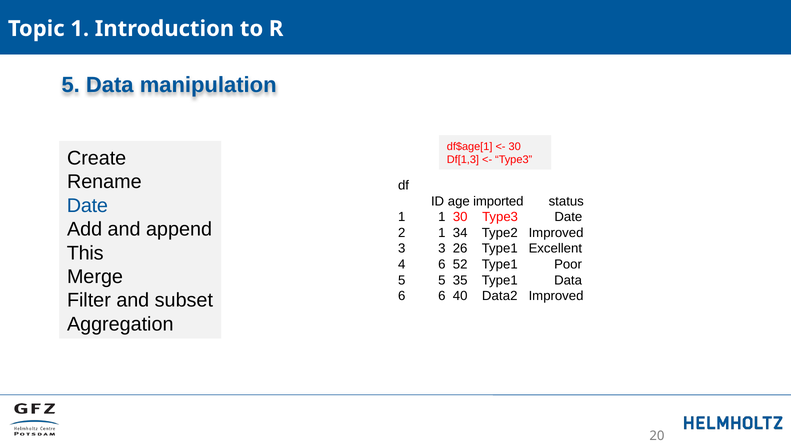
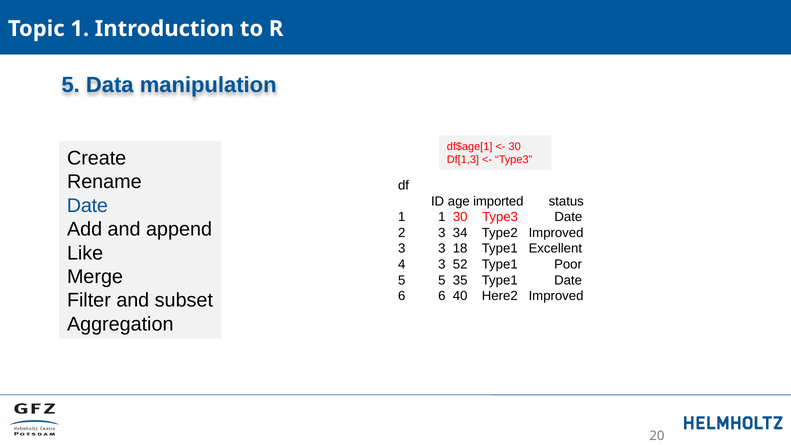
2 1: 1 -> 3
26: 26 -> 18
This: This -> Like
4 6: 6 -> 3
Type1 Data: Data -> Date
Data2: Data2 -> Here2
